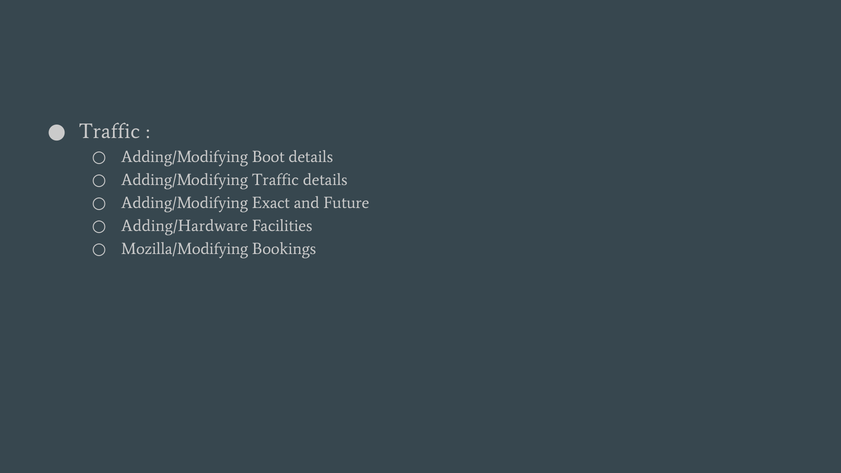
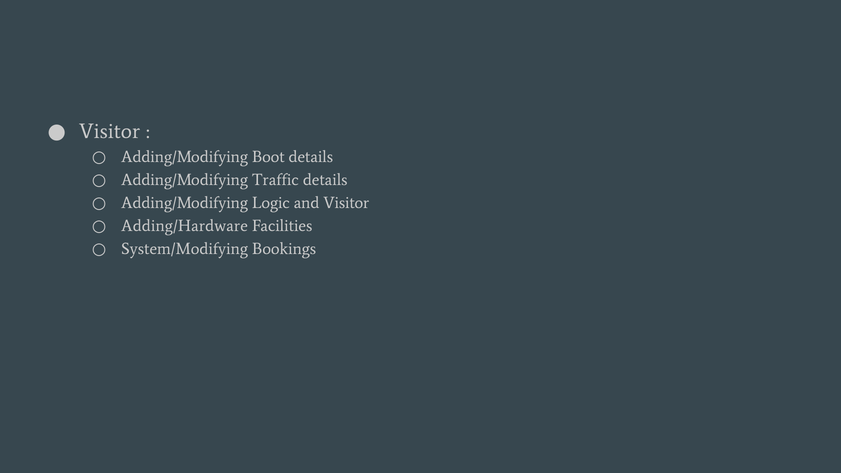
Traffic at (110, 131): Traffic -> Visitor
Exact: Exact -> Logic
and Future: Future -> Visitor
Mozilla/Modifying: Mozilla/Modifying -> System/Modifying
